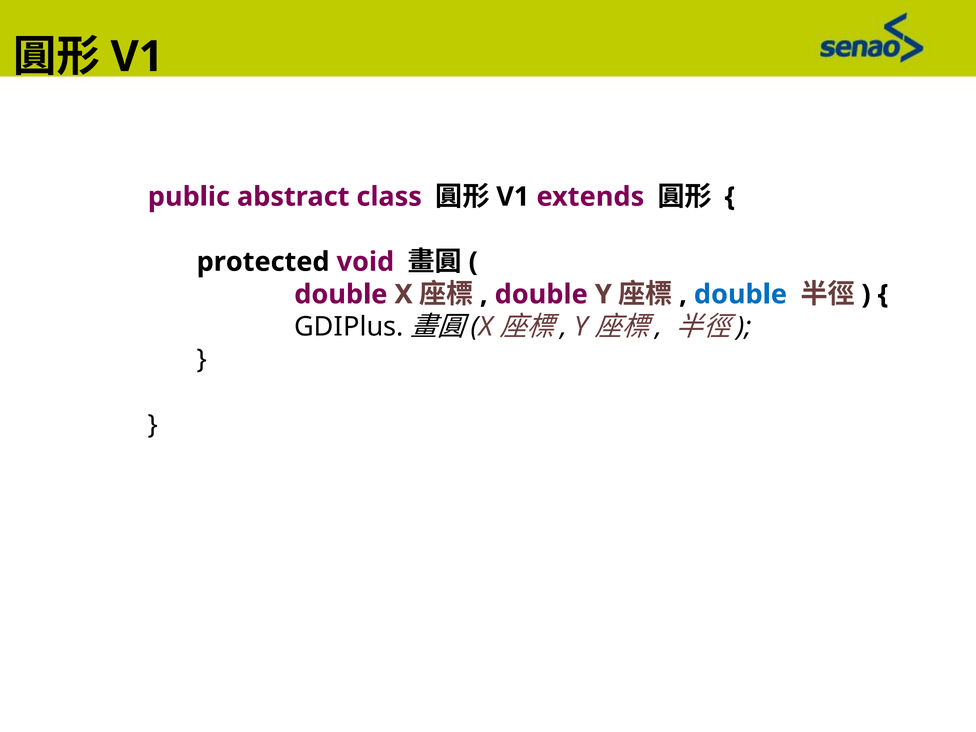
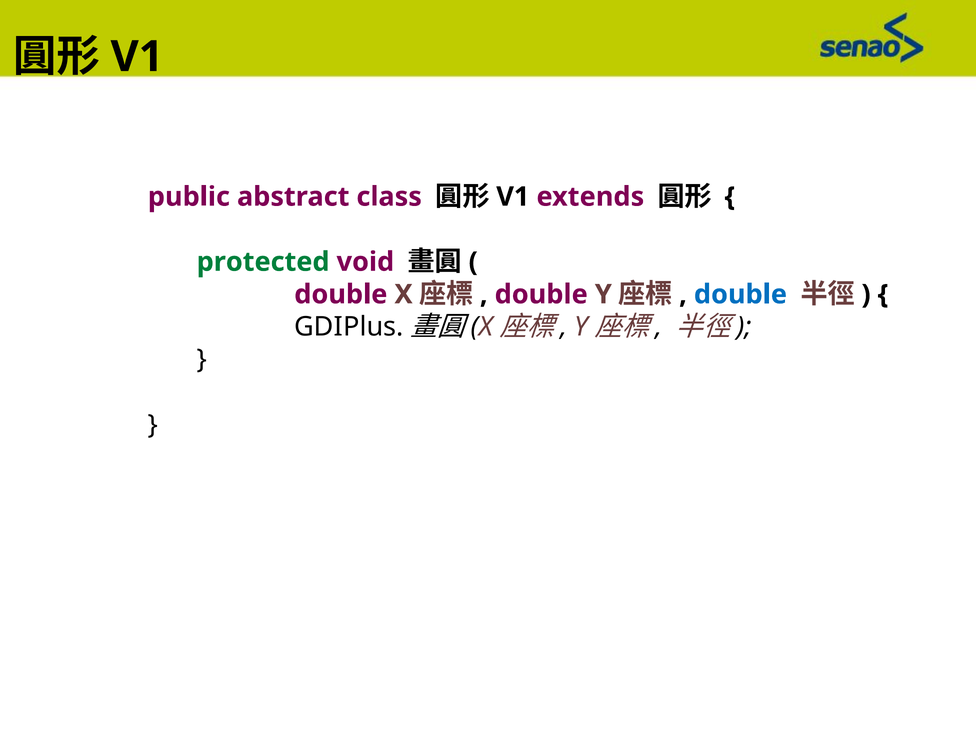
protected colour: black -> green
